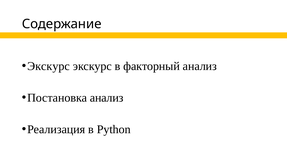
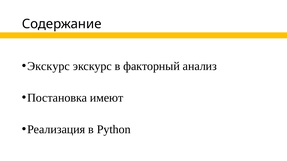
Постановка анализ: анализ -> имеют
